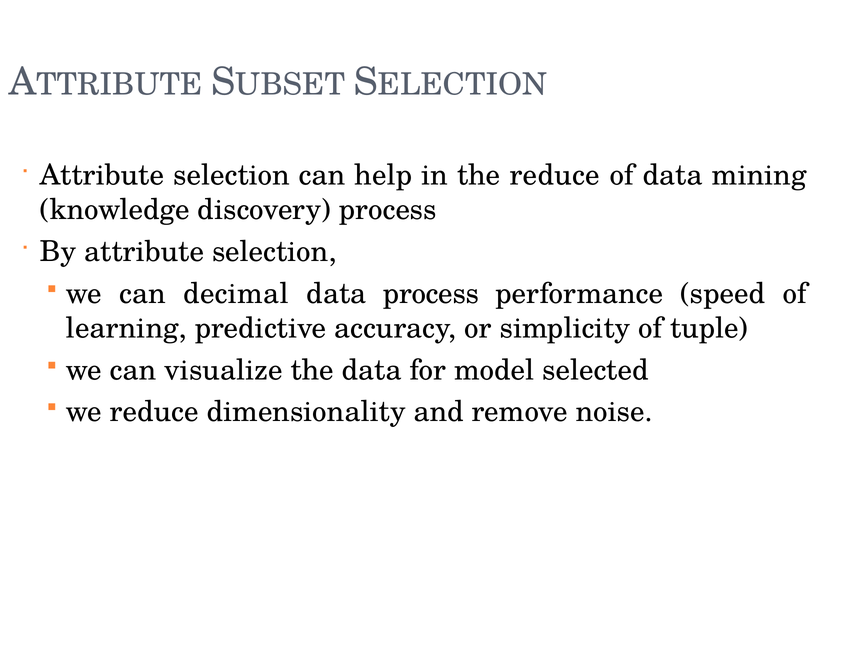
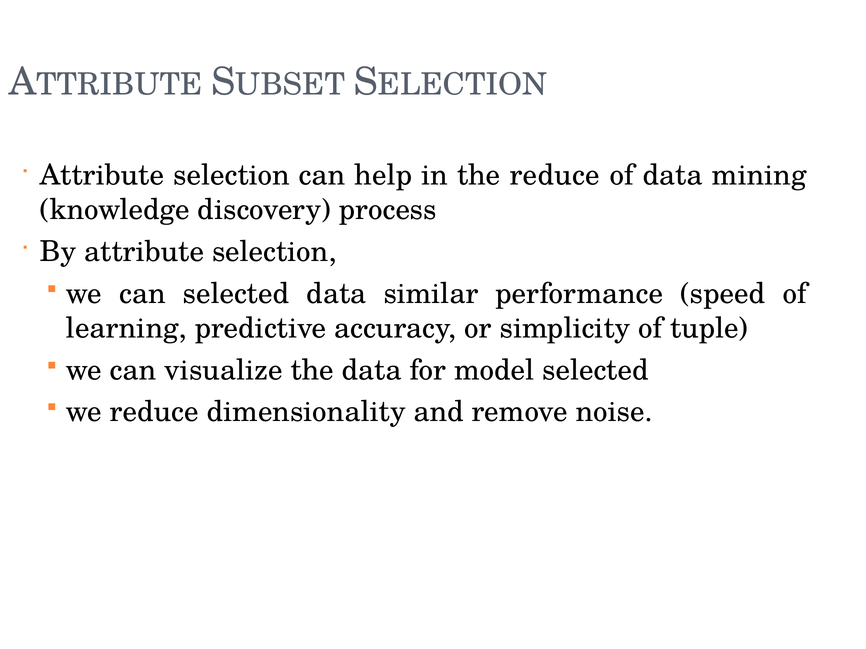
can decimal: decimal -> selected
data process: process -> similar
